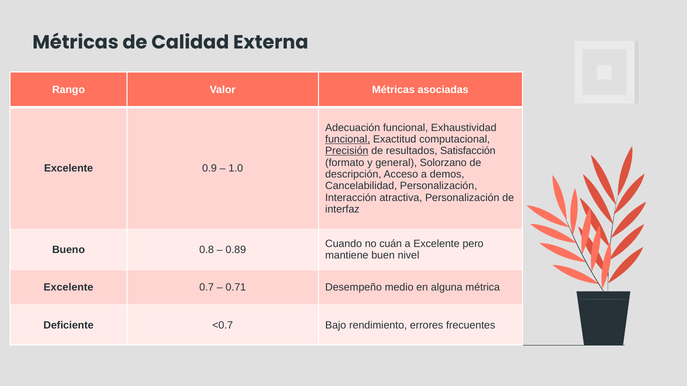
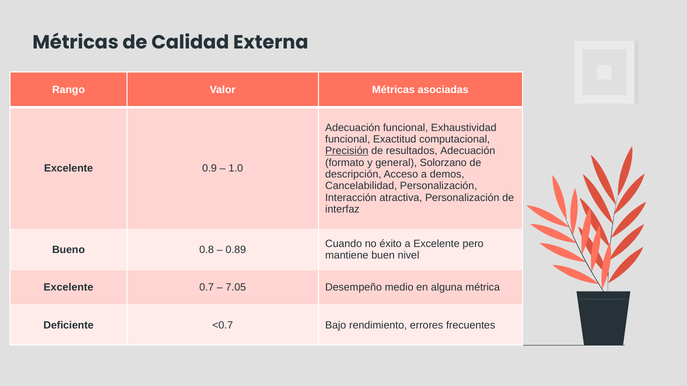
funcional at (348, 139) underline: present -> none
resultados Satisfacción: Satisfacción -> Adecuación
cuán: cuán -> éxito
0.71: 0.71 -> 7.05
